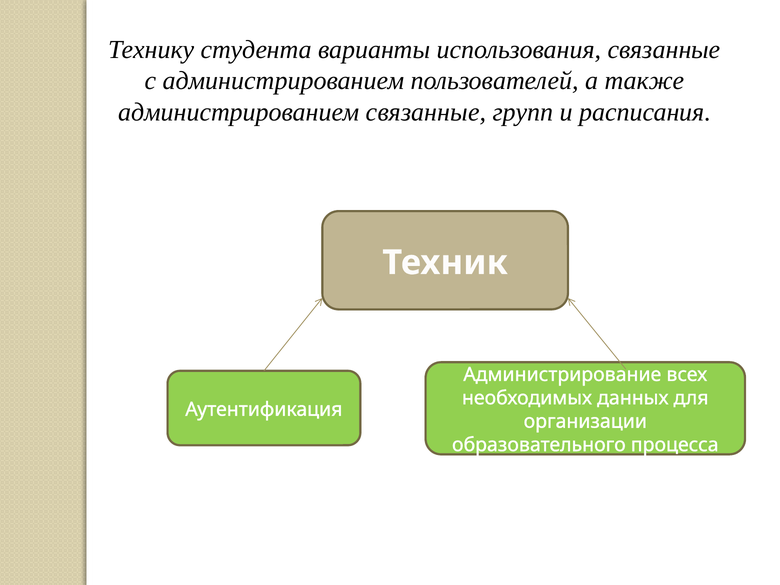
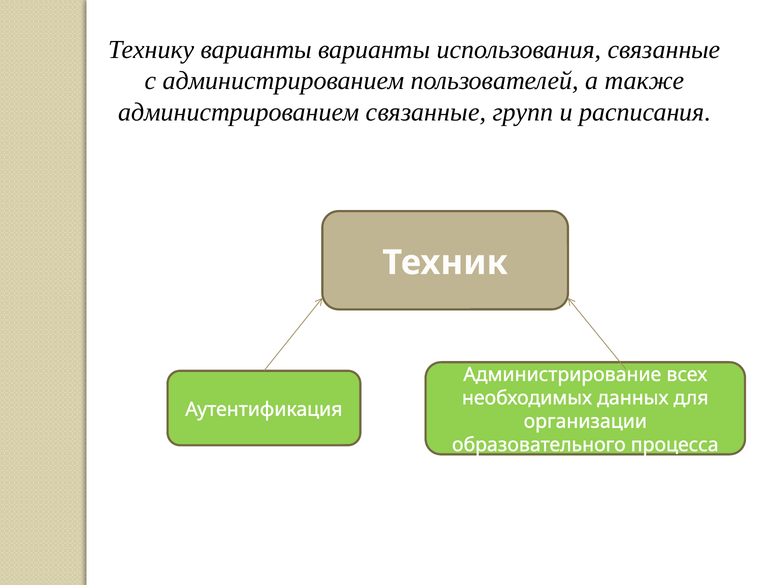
Технику студента: студента -> варианты
